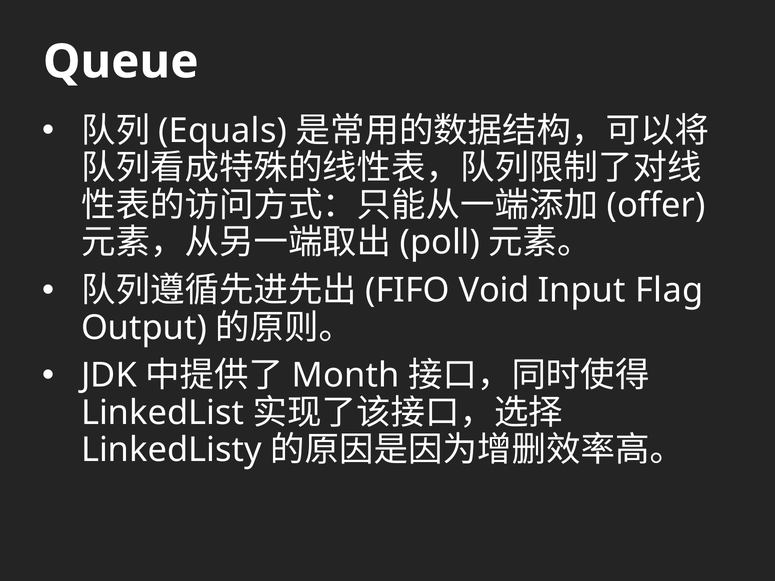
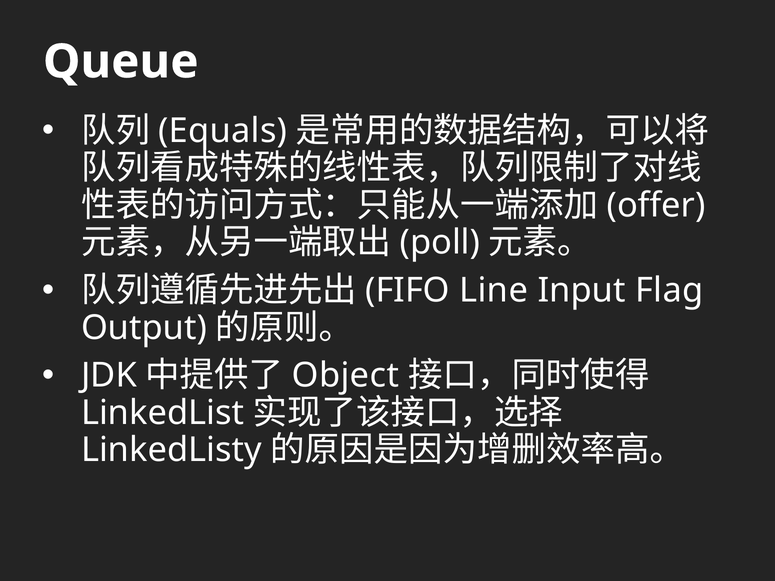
Void: Void -> Line
Month: Month -> Object
